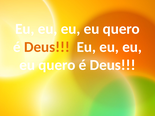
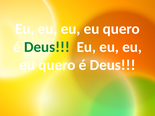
Deus at (47, 47) colour: orange -> green
